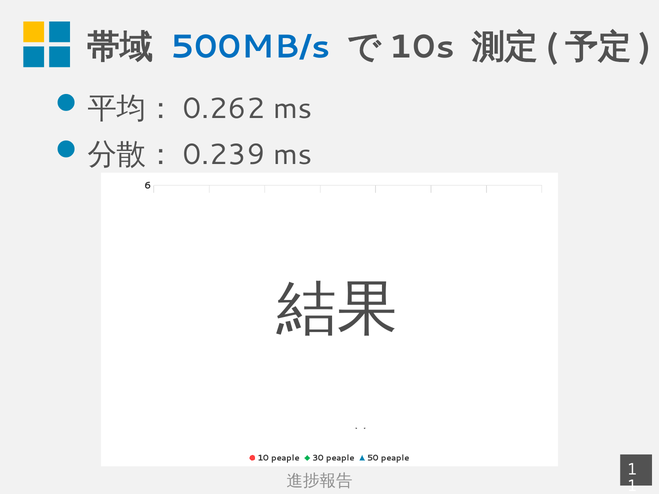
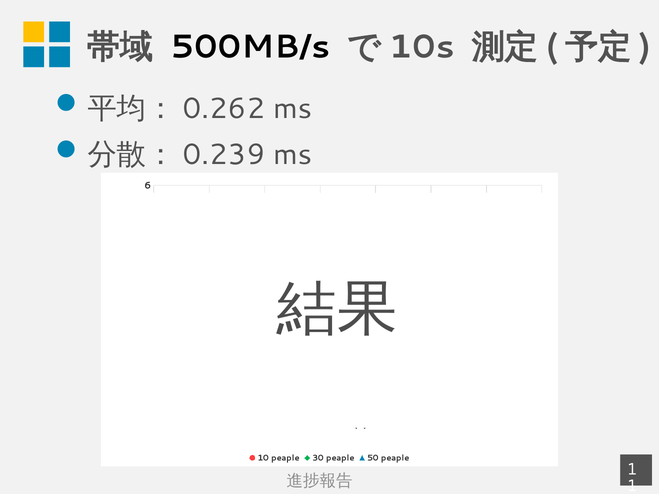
500MB/s colour: blue -> black
